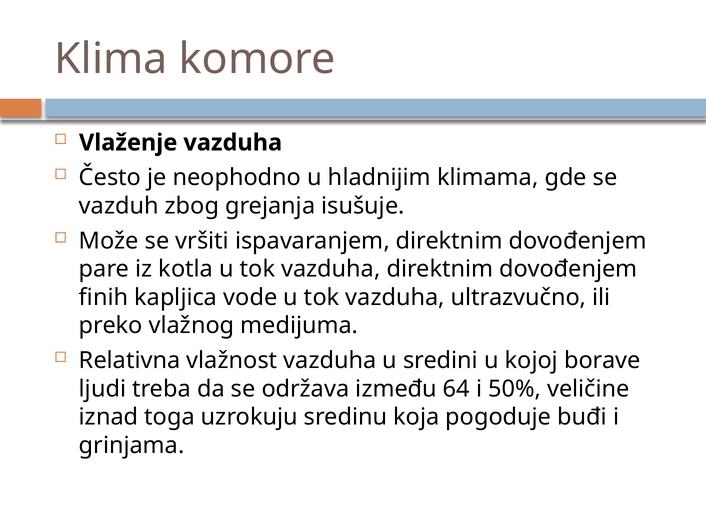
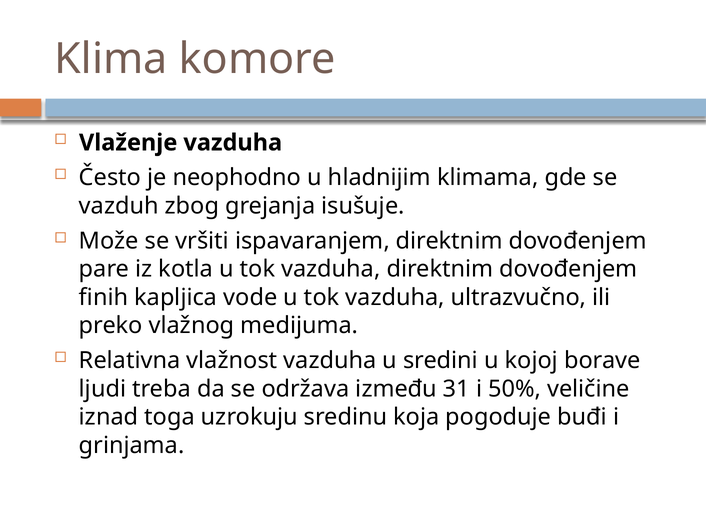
64: 64 -> 31
